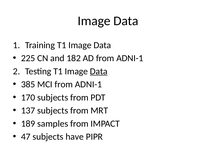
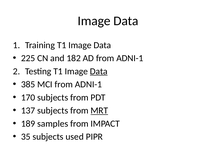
MRT underline: none -> present
47: 47 -> 35
have: have -> used
